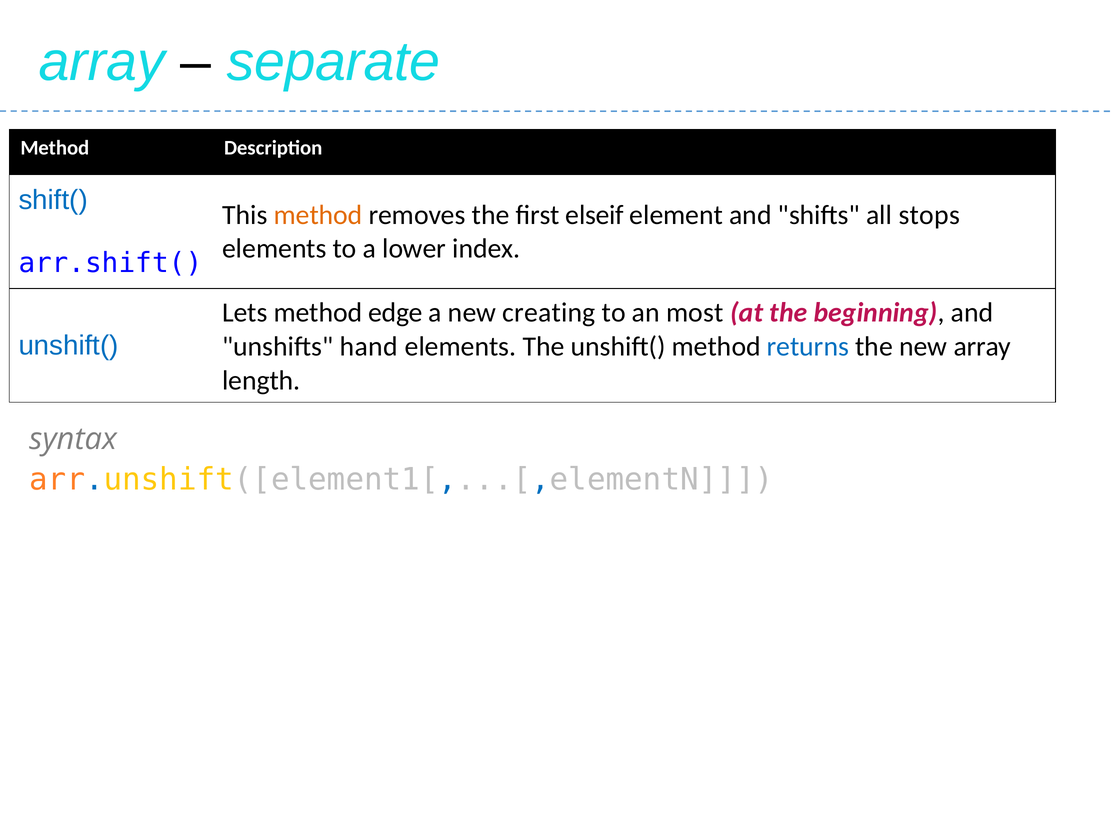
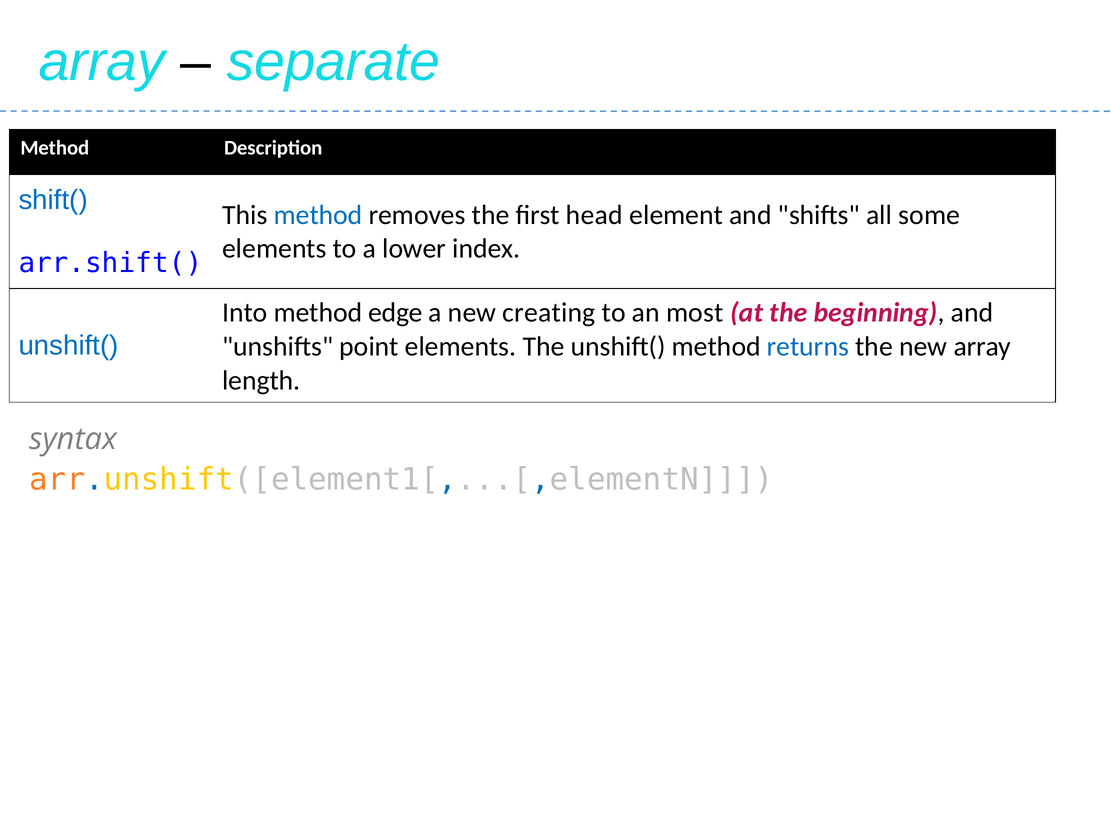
method at (318, 215) colour: orange -> blue
elseif: elseif -> head
stops: stops -> some
Lets: Lets -> Into
hand: hand -> point
